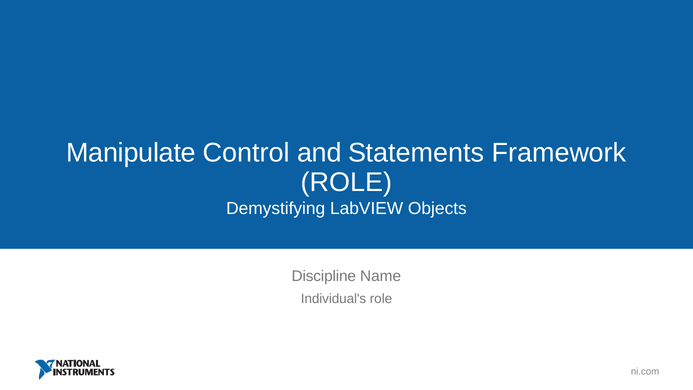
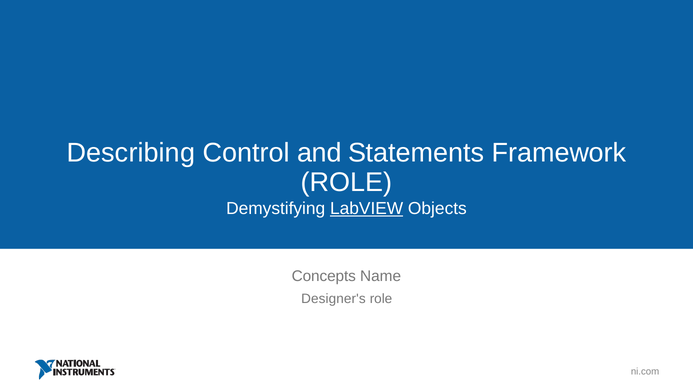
Manipulate: Manipulate -> Describing
LabVIEW underline: none -> present
Discipline: Discipline -> Concepts
Individual's: Individual's -> Designer's
